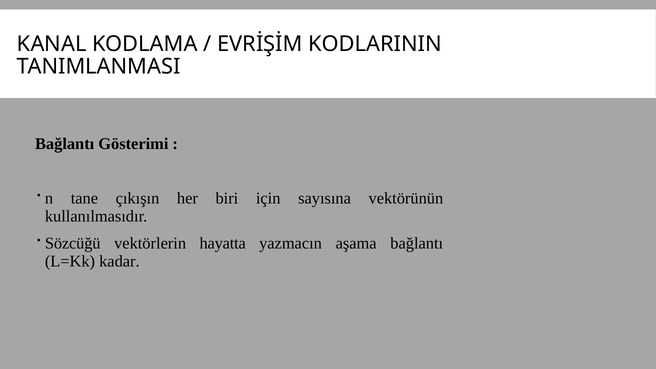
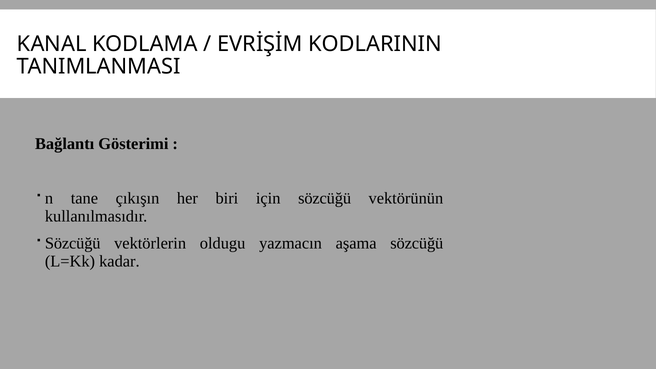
için sayısına: sayısına -> sözcüğü
hayatta: hayatta -> oldugu
aşama bağlantı: bağlantı -> sözcüğü
